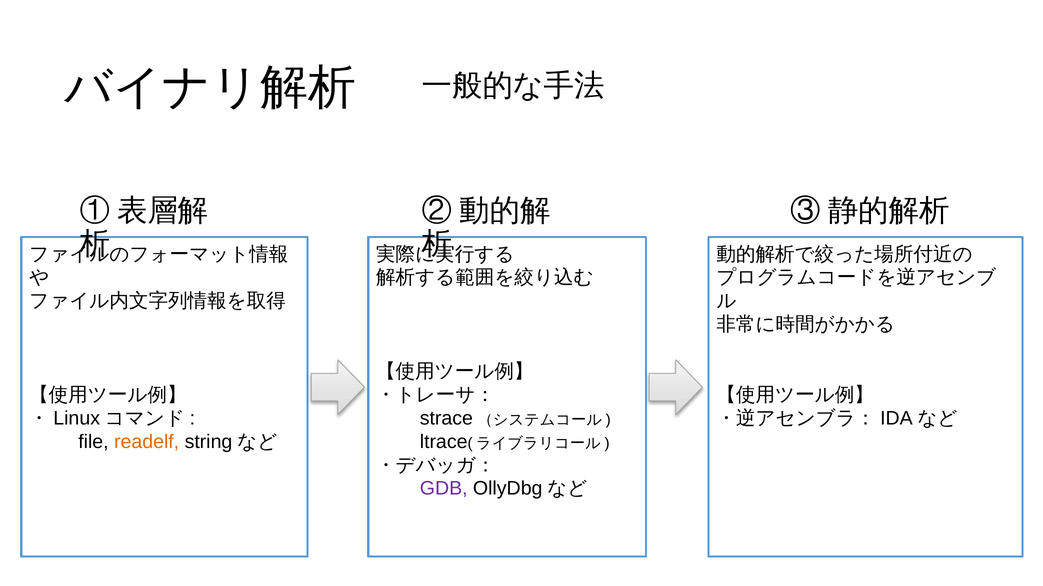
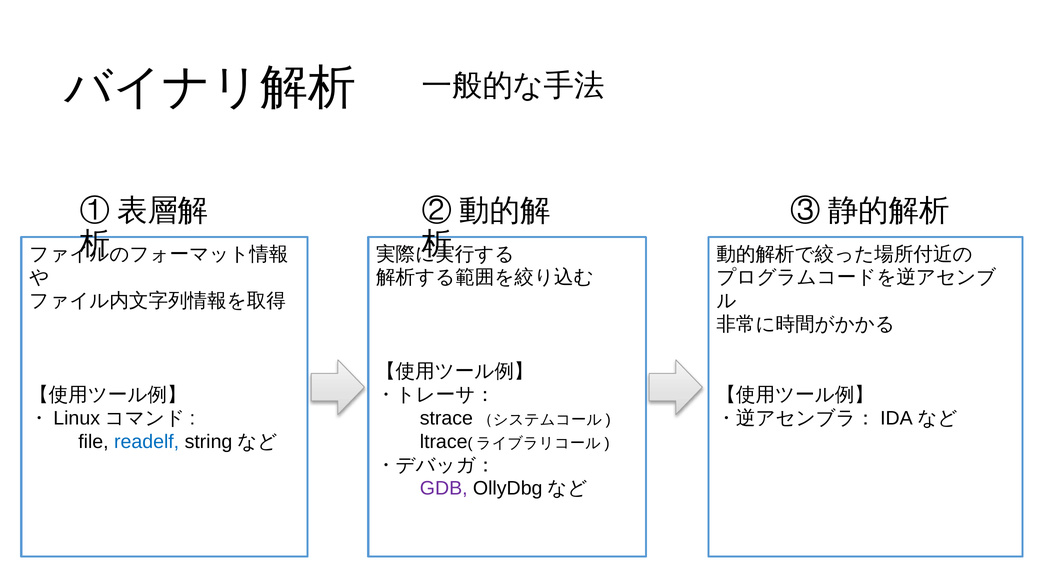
readelf colour: orange -> blue
